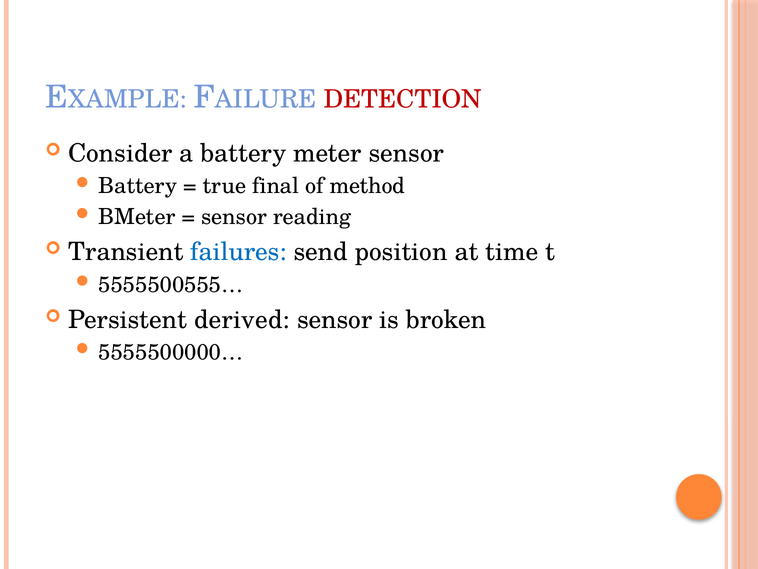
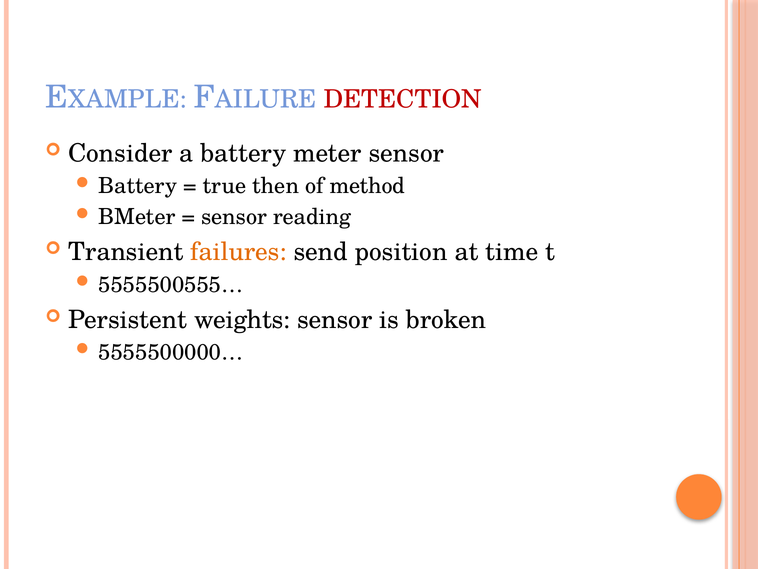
final: final -> then
failures colour: blue -> orange
derived: derived -> weights
